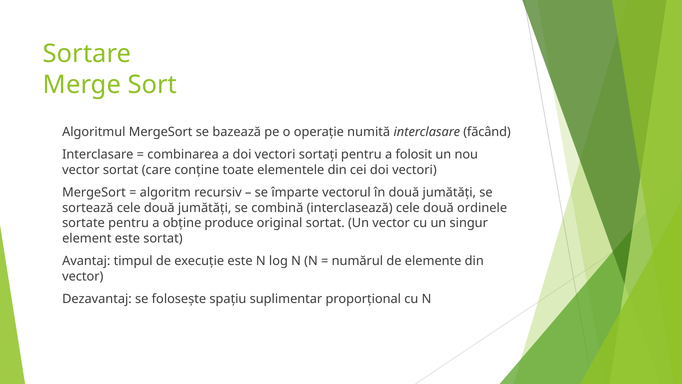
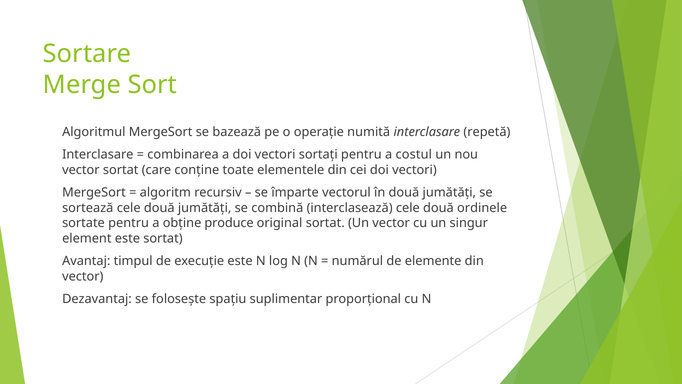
făcând: făcând -> repetă
folosit: folosit -> costul
